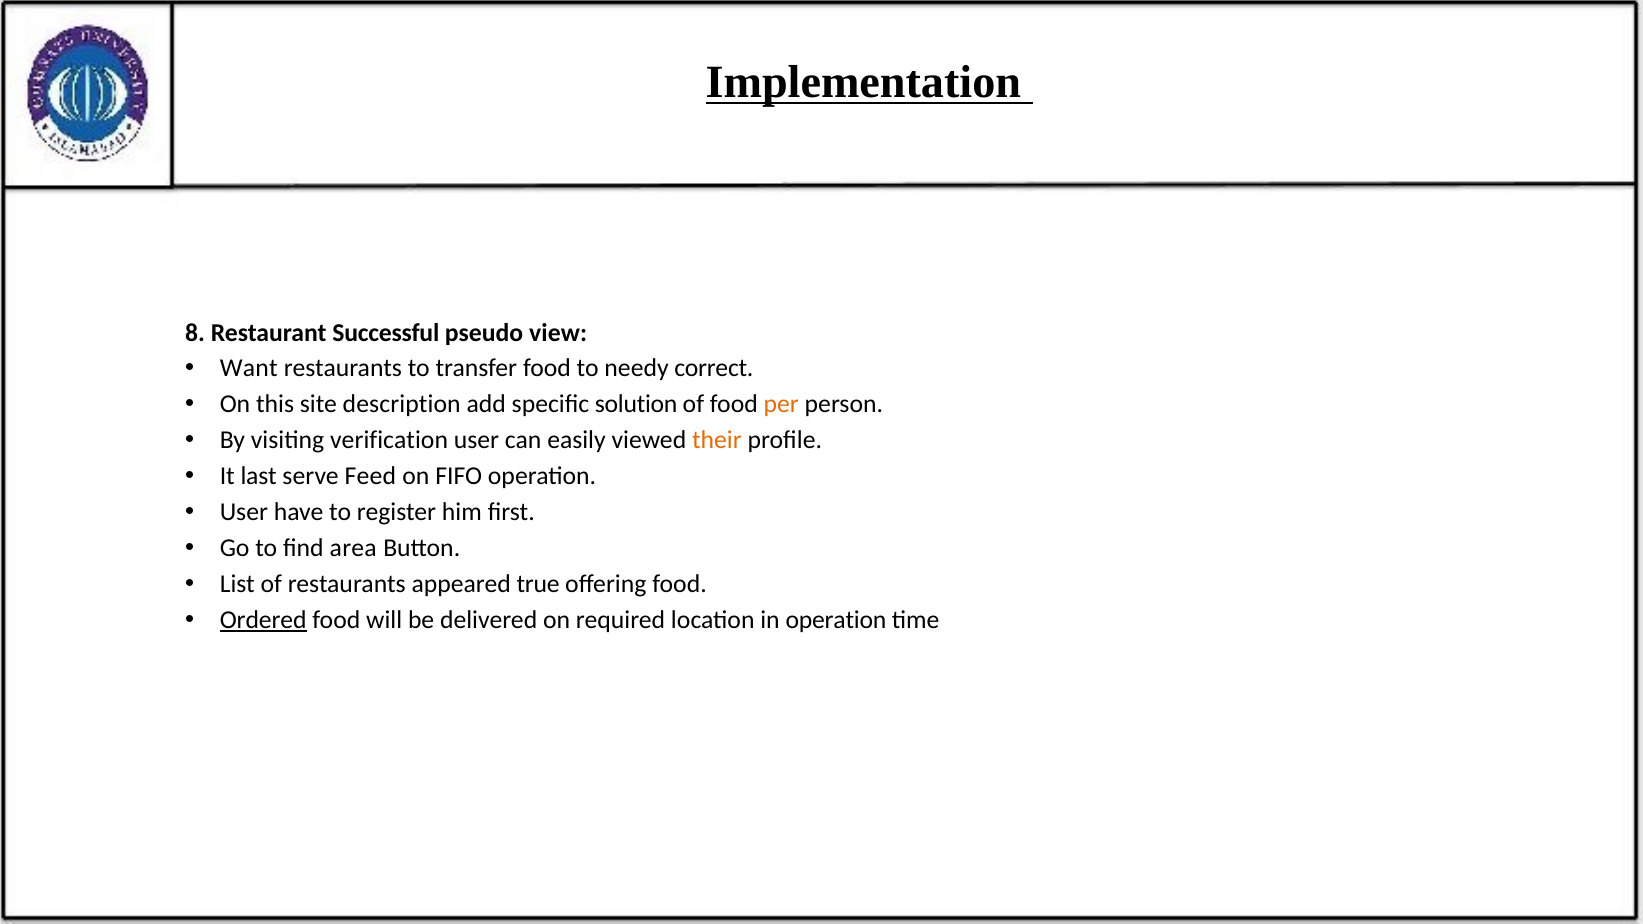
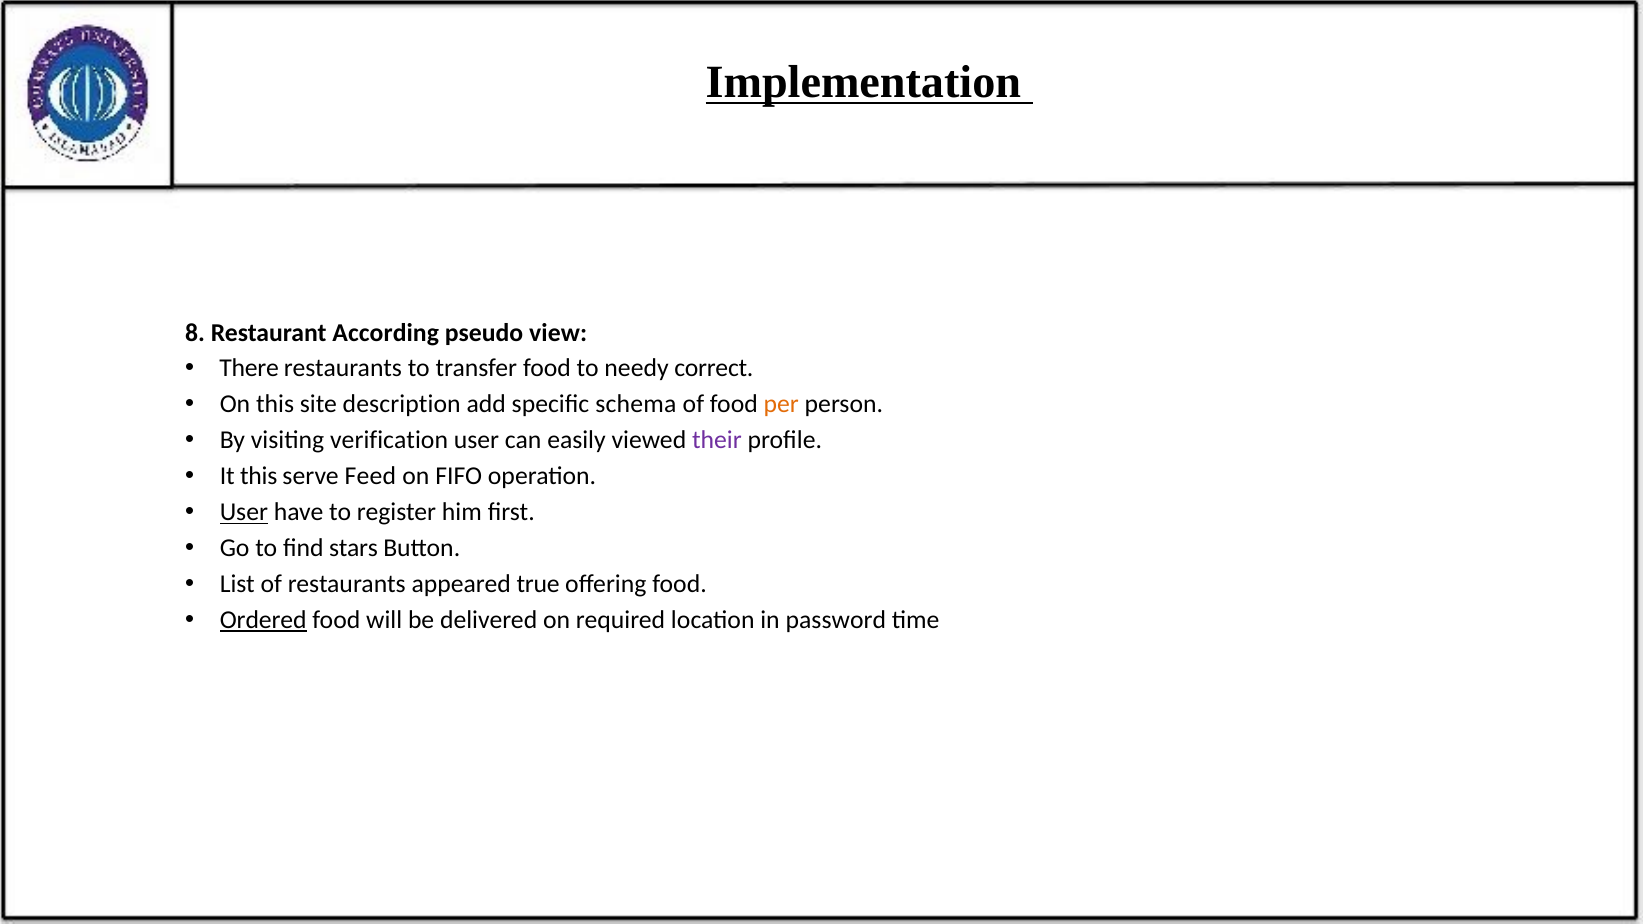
Successful: Successful -> According
Want: Want -> There
solution: solution -> schema
their colour: orange -> purple
It last: last -> this
User at (244, 512) underline: none -> present
area: area -> stars
in operation: operation -> password
